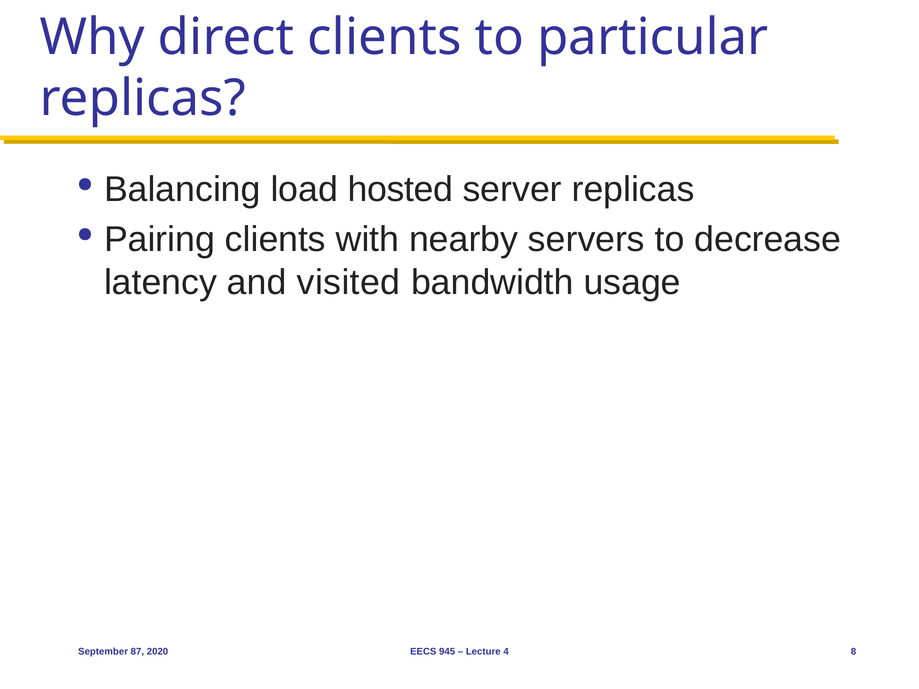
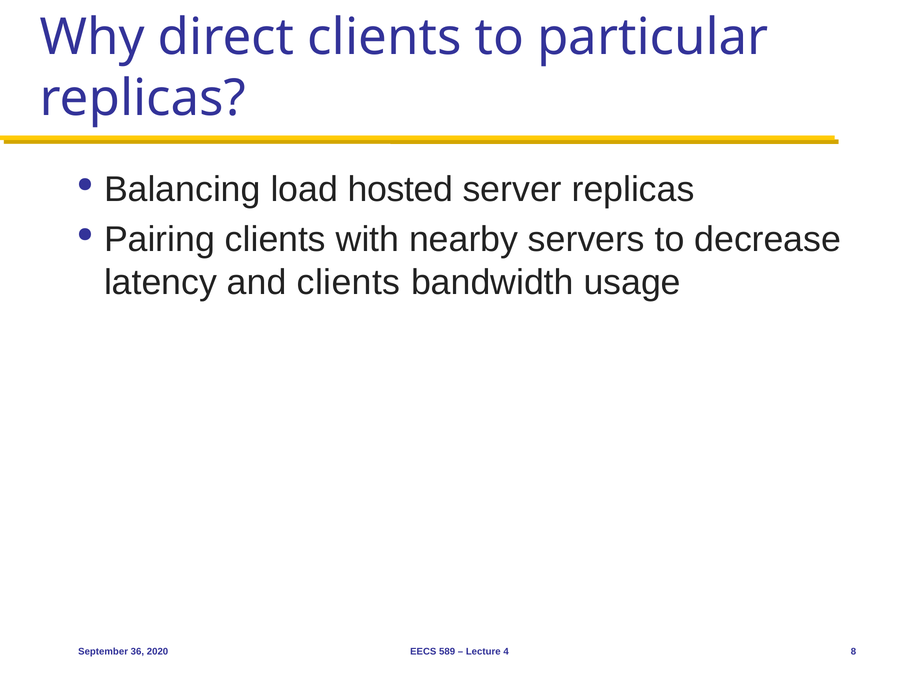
and visited: visited -> clients
87: 87 -> 36
945: 945 -> 589
